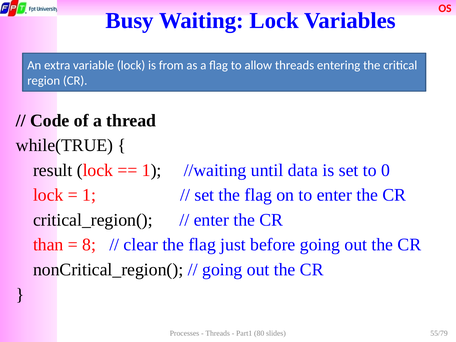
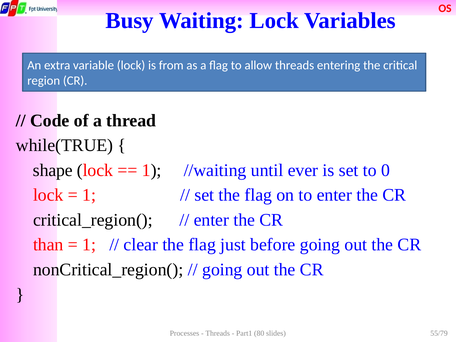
result: result -> shape
data: data -> ever
8 at (89, 245): 8 -> 1
